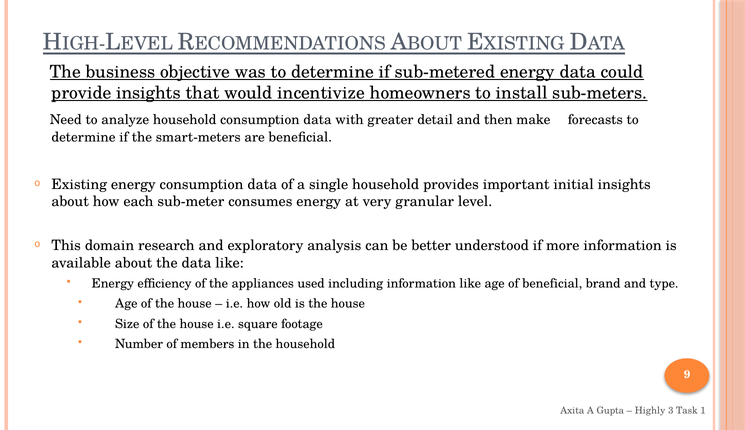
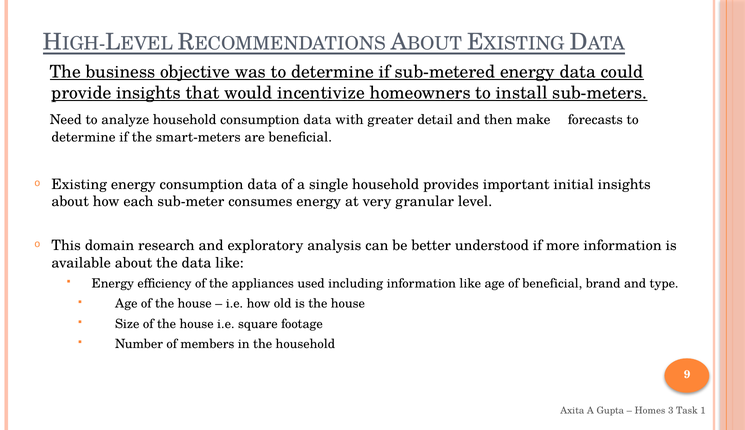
Highly: Highly -> Homes
